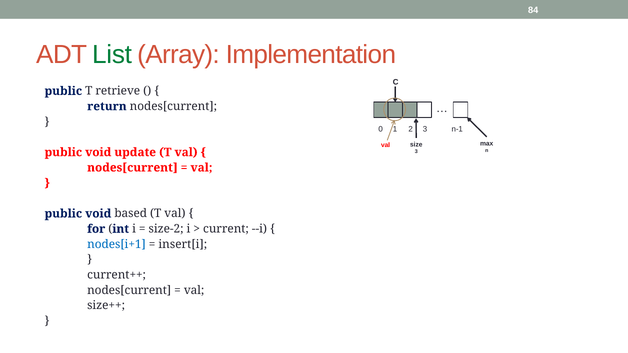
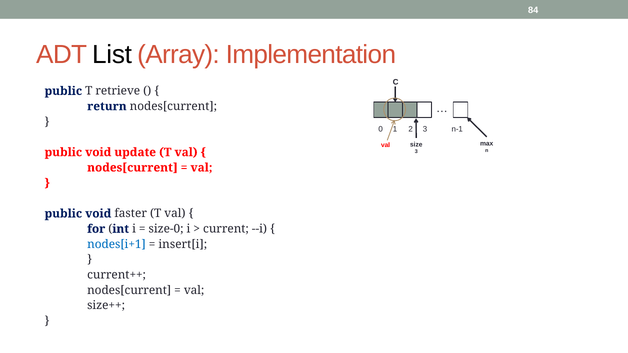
List colour: green -> black
based: based -> faster
size-2: size-2 -> size-0
